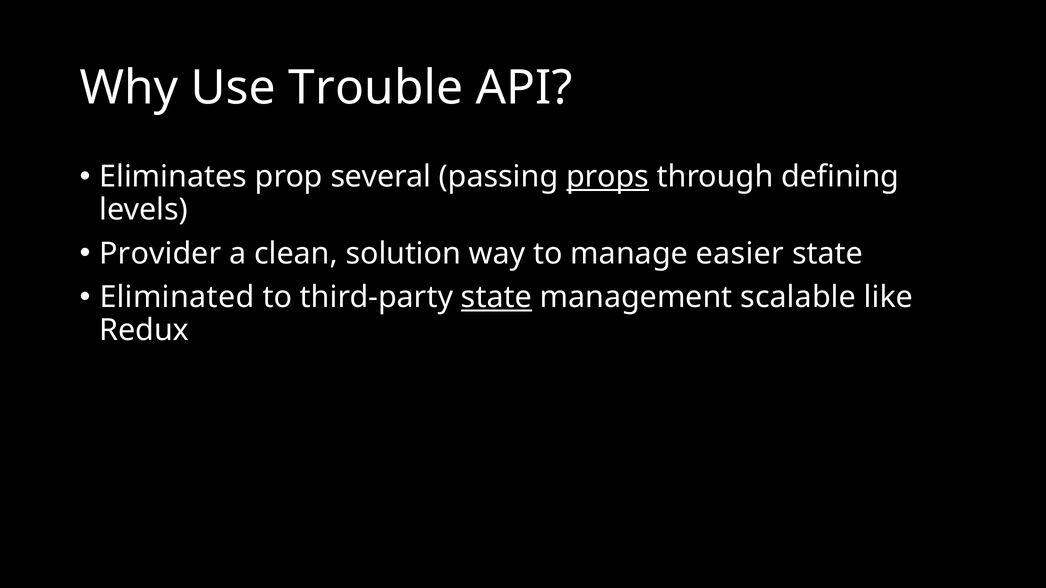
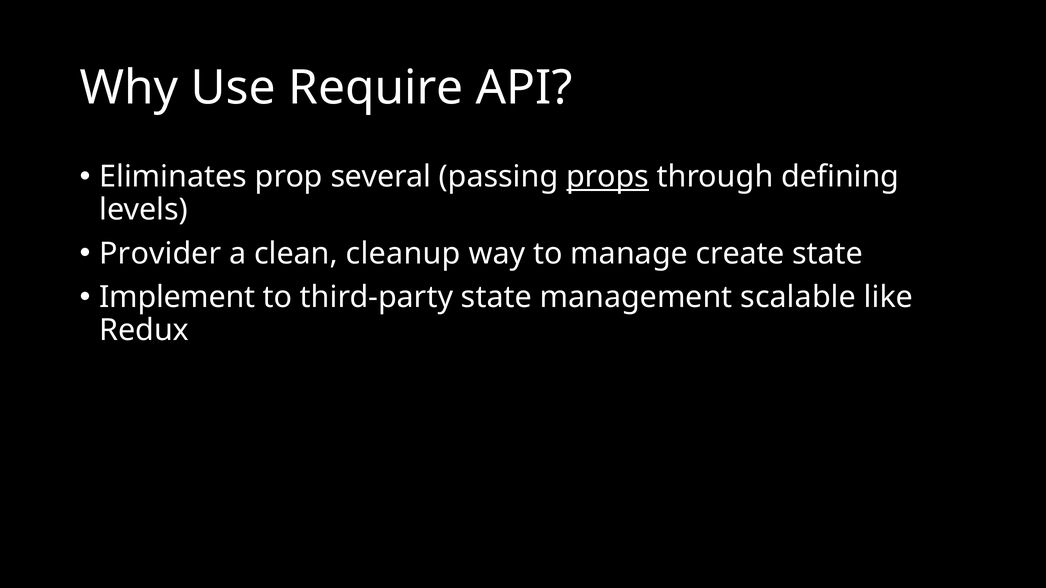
Trouble: Trouble -> Require
solution: solution -> cleanup
easier: easier -> create
Eliminated: Eliminated -> Implement
state at (496, 298) underline: present -> none
